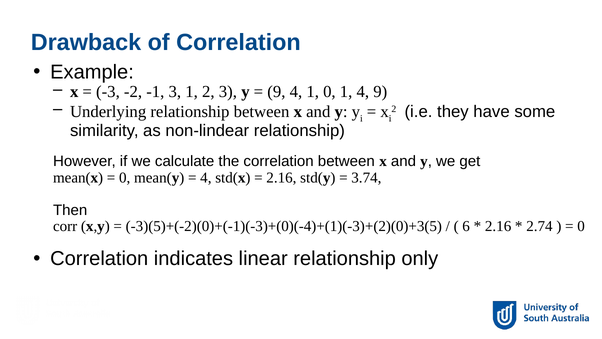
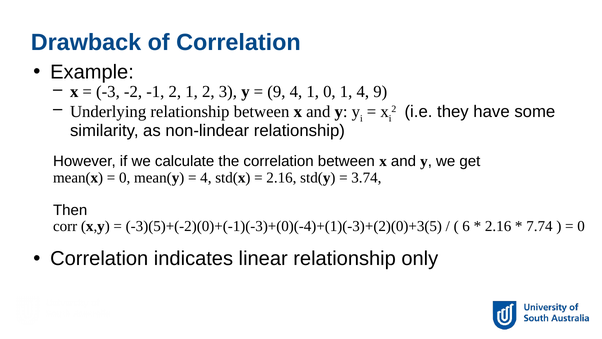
-1 3: 3 -> 2
2.74: 2.74 -> 7.74
